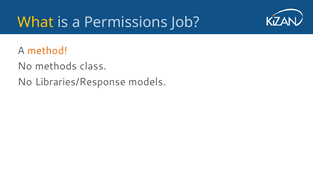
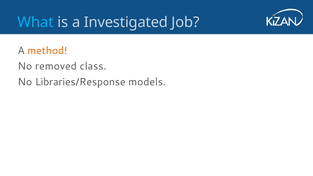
What colour: yellow -> light blue
Permissions: Permissions -> Investigated
methods: methods -> removed
